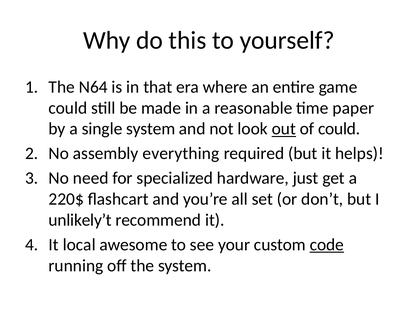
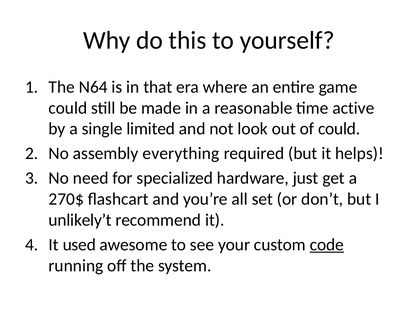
paper: paper -> active
single system: system -> limited
out underline: present -> none
220$: 220$ -> 270$
local: local -> used
